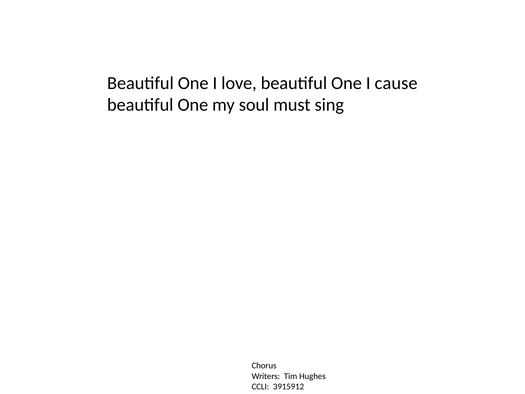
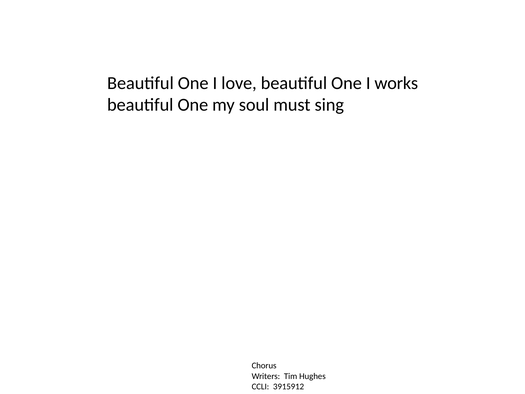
cause: cause -> works
